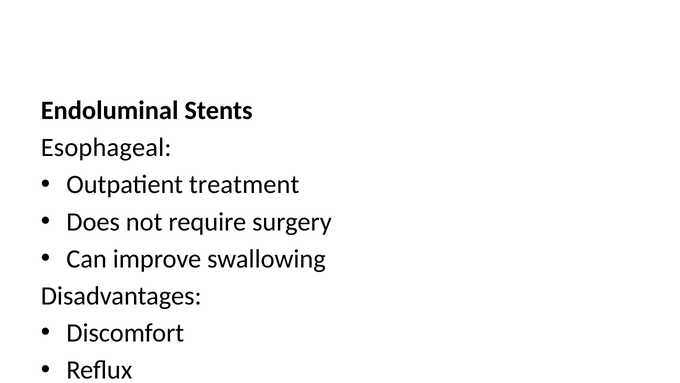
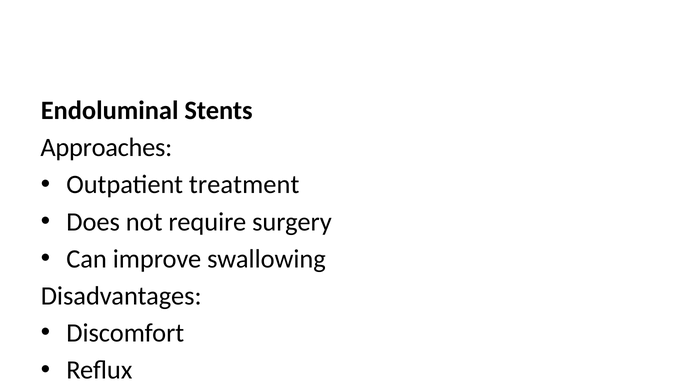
Esophageal at (106, 147): Esophageal -> Approaches
